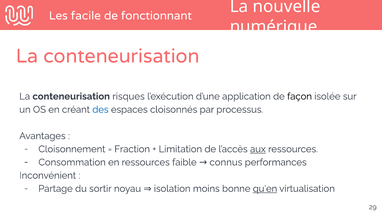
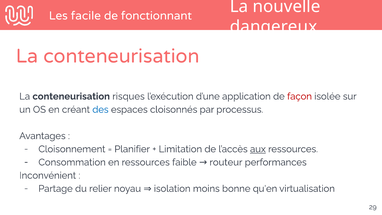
numérique: numérique -> dangereux
façon colour: black -> red
Fraction: Fraction -> Planifier
connus: connus -> routeur
sortir: sortir -> relier
qu'en underline: present -> none
